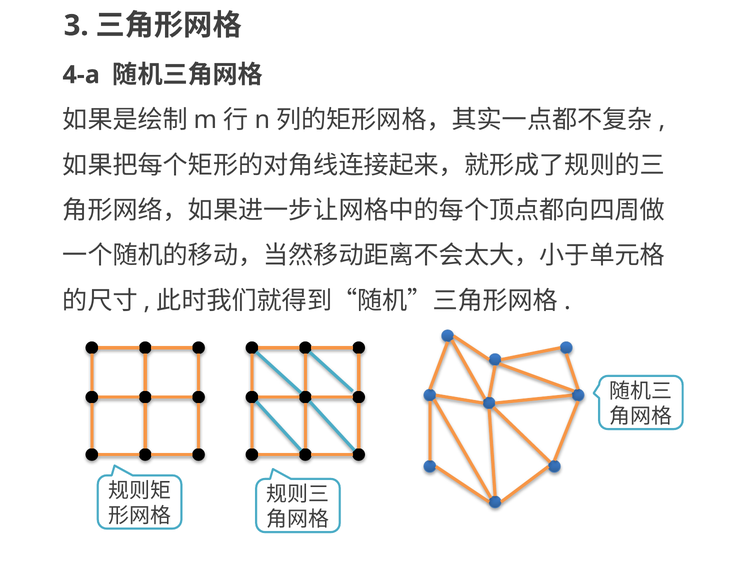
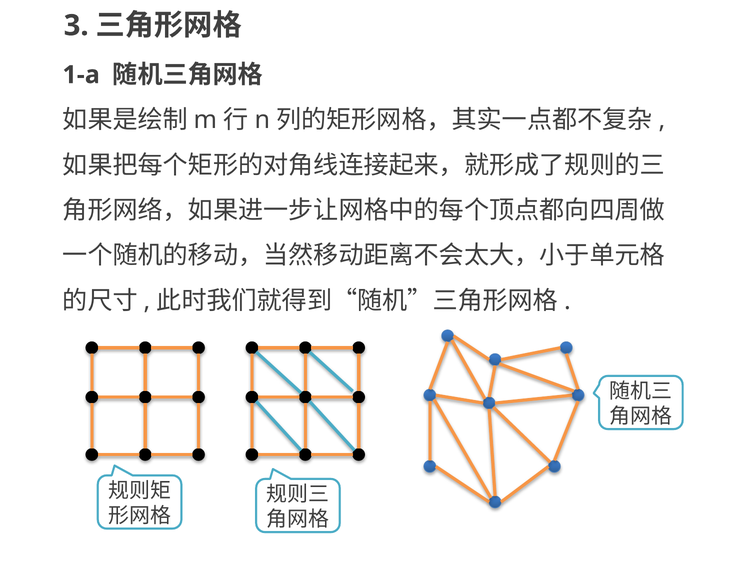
4-a: 4-a -> 1-a
